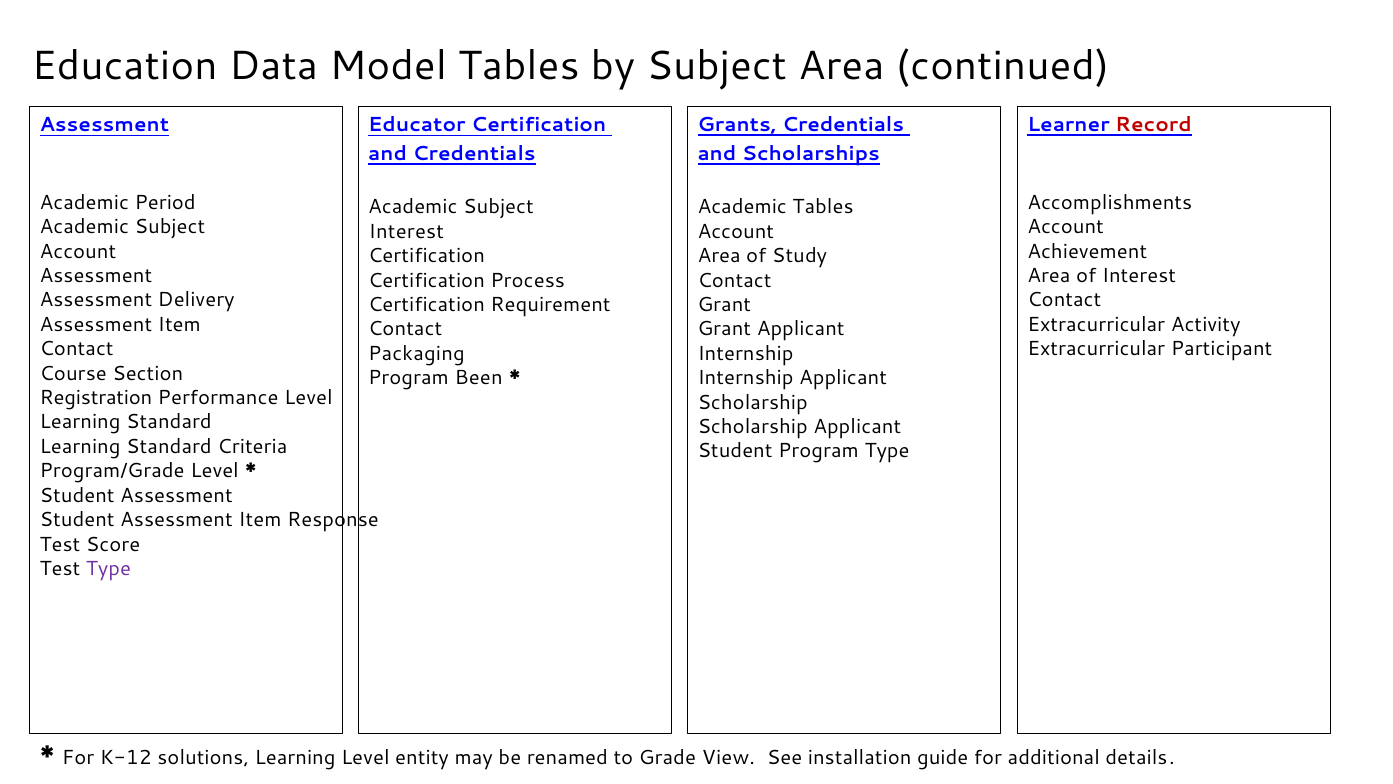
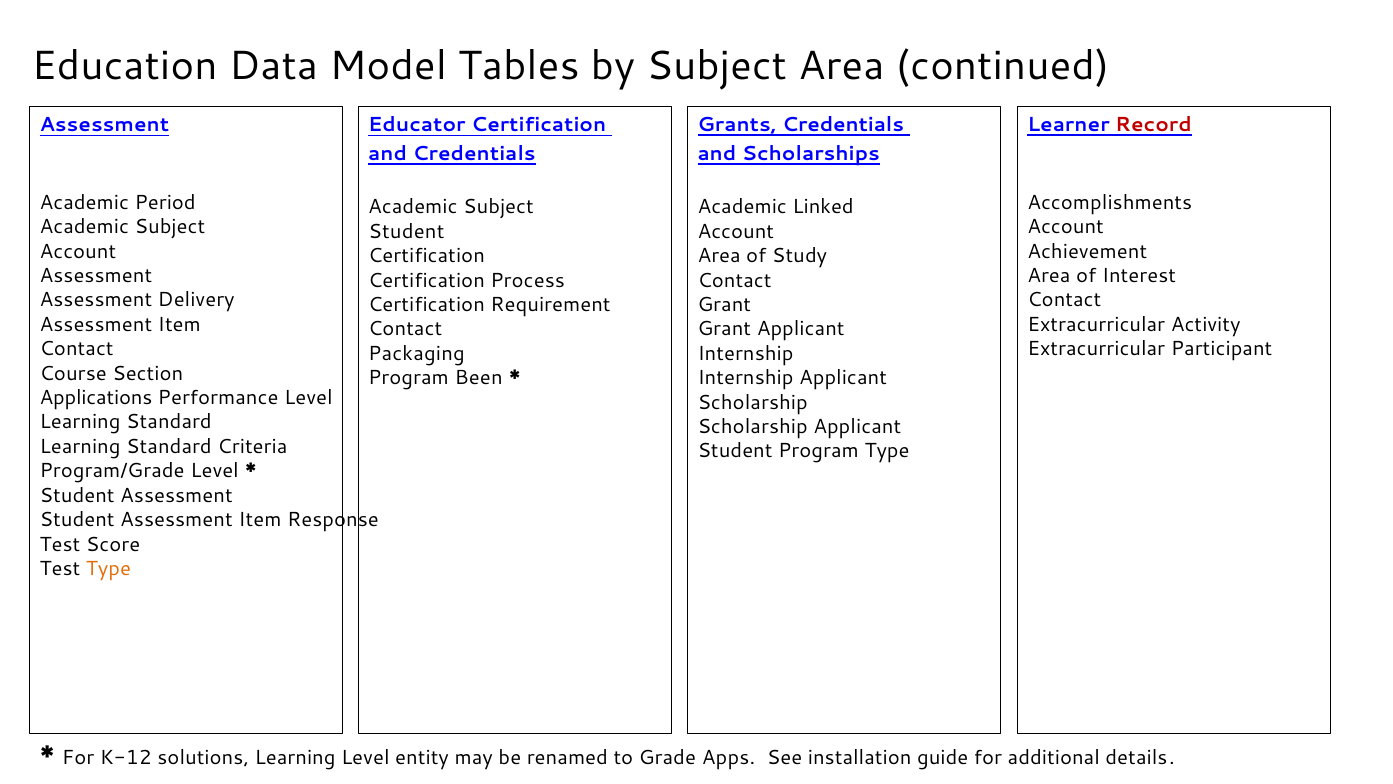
Academic Tables: Tables -> Linked
Interest at (406, 231): Interest -> Student
Registration: Registration -> Applications
Type at (108, 568) colour: purple -> orange
View: View -> Apps
